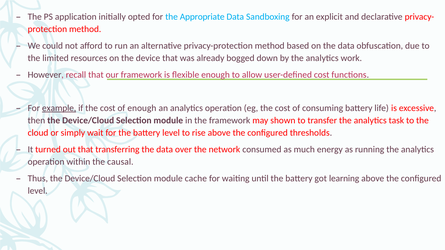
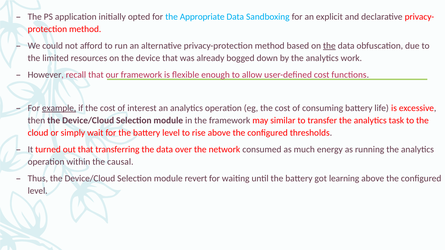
the at (329, 46) underline: none -> present
of enough: enough -> interest
shown: shown -> similar
cache: cache -> revert
